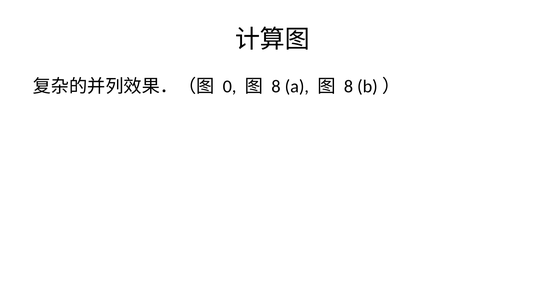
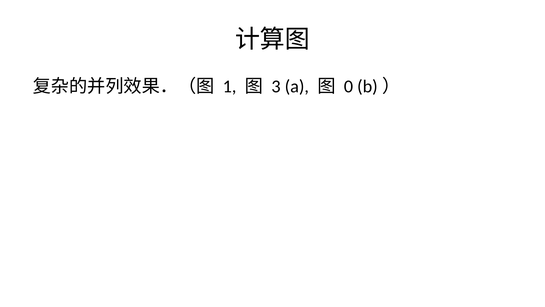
0: 0 -> 1
8 at (276, 86): 8 -> 3
8 at (348, 86): 8 -> 0
